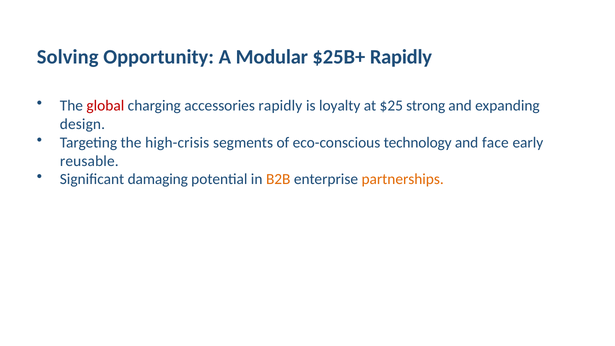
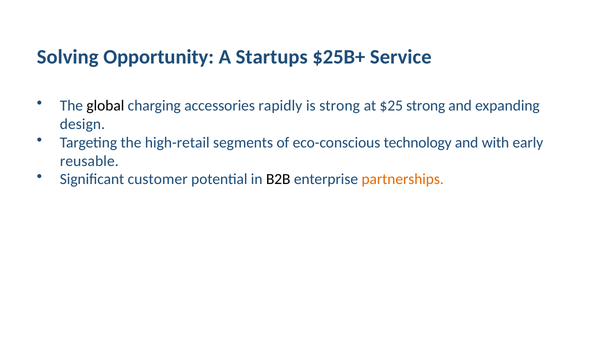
Modular: Modular -> Startups
$25B+ Rapidly: Rapidly -> Service
global colour: red -> black
is loyalty: loyalty -> strong
high-crisis: high-crisis -> high-retail
face: face -> with
damaging: damaging -> customer
B2B colour: orange -> black
